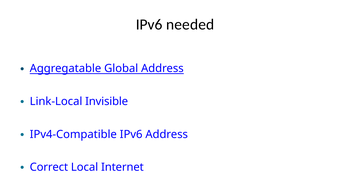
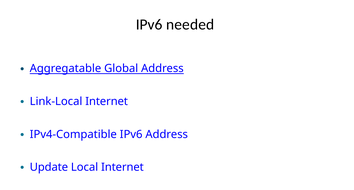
Link-Local Invisible: Invisible -> Internet
Correct: Correct -> Update
